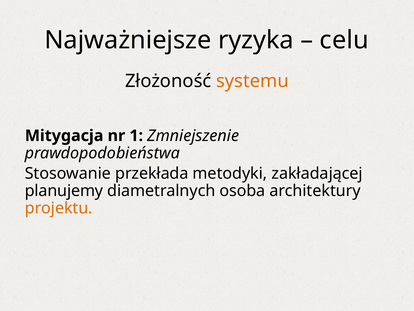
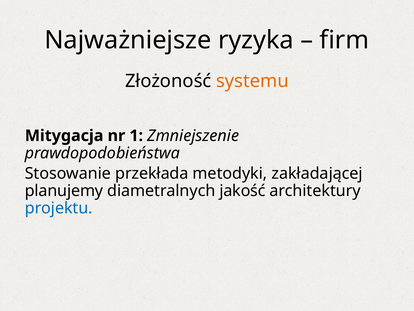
celu: celu -> firm
osoba: osoba -> jakość
projektu colour: orange -> blue
